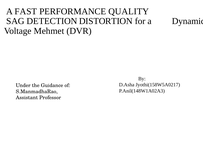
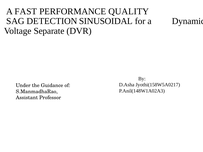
DISTORTION: DISTORTION -> SINUSOIDAL
Mehmet: Mehmet -> Separate
